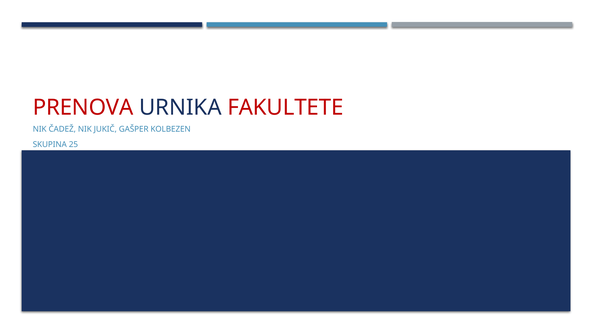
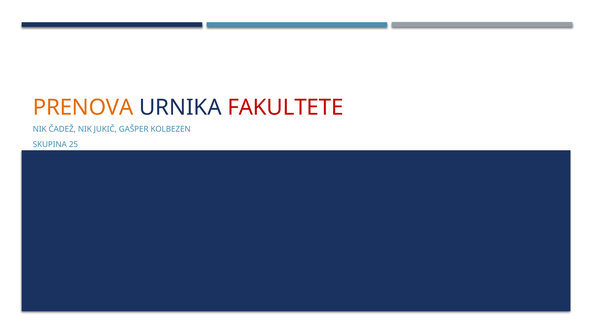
PRENOVA colour: red -> orange
